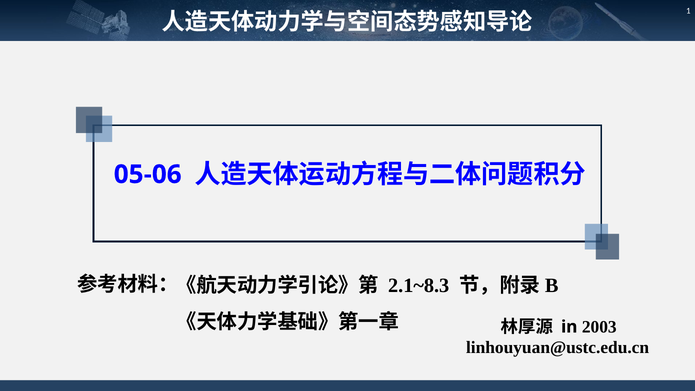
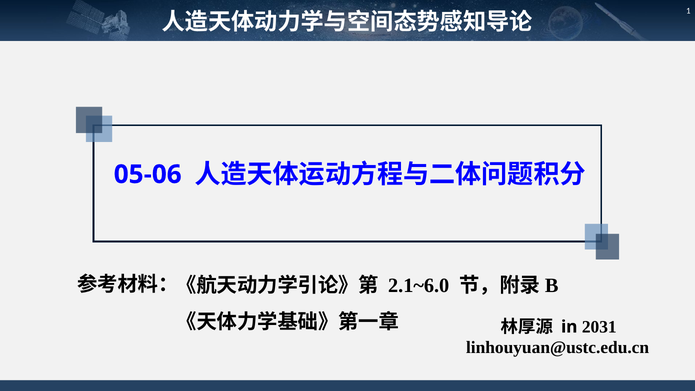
2.1~8.3: 2.1~8.3 -> 2.1~6.0
2003: 2003 -> 2031
